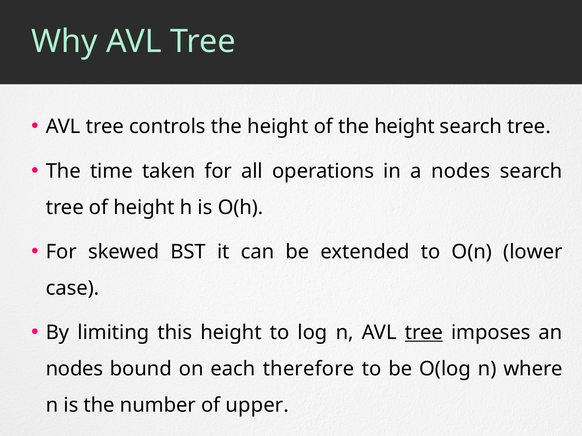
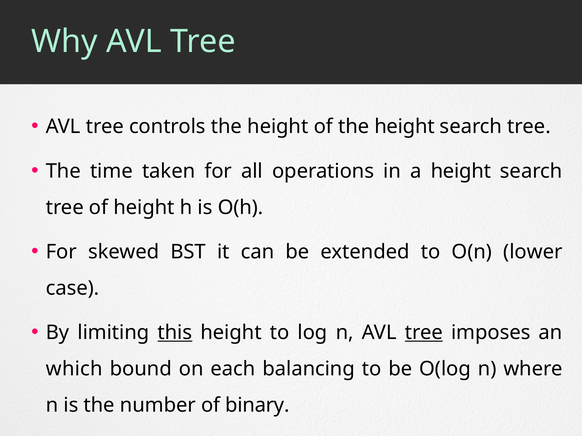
a nodes: nodes -> height
this underline: none -> present
nodes at (74, 369): nodes -> which
therefore: therefore -> balancing
upper: upper -> binary
